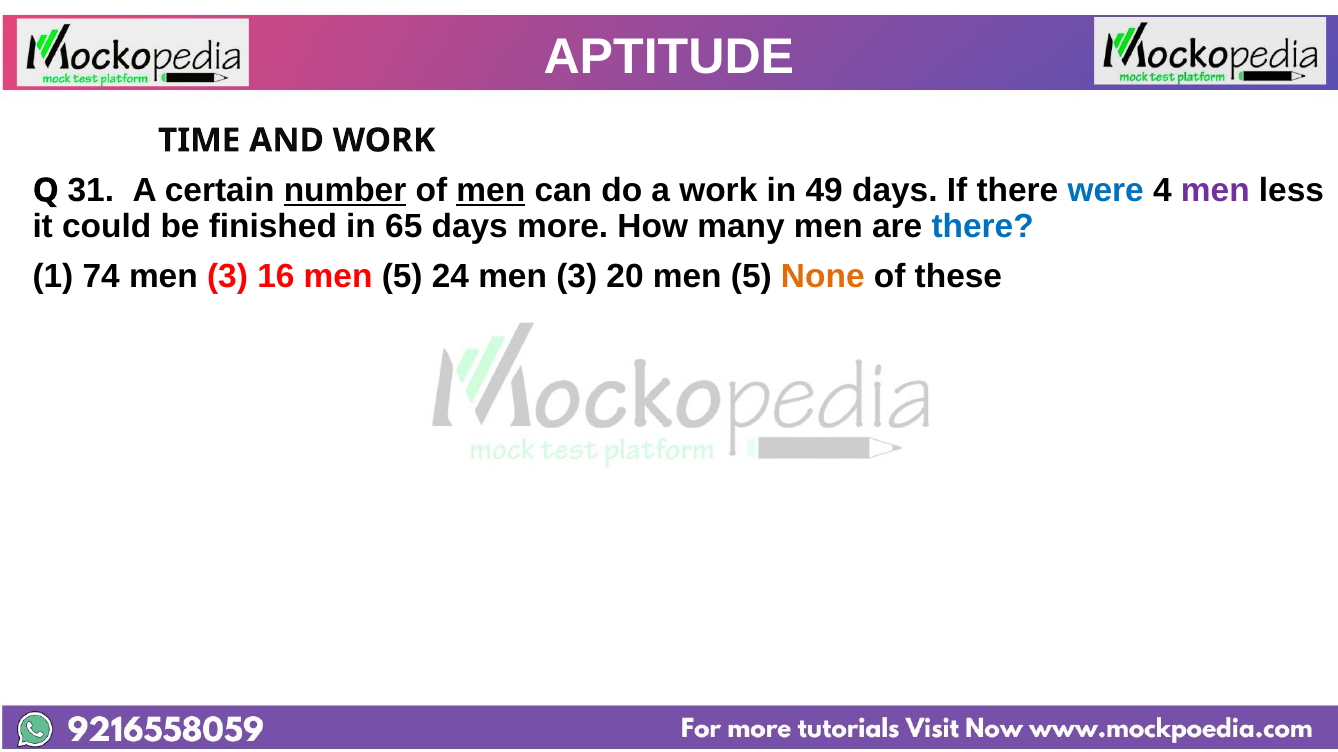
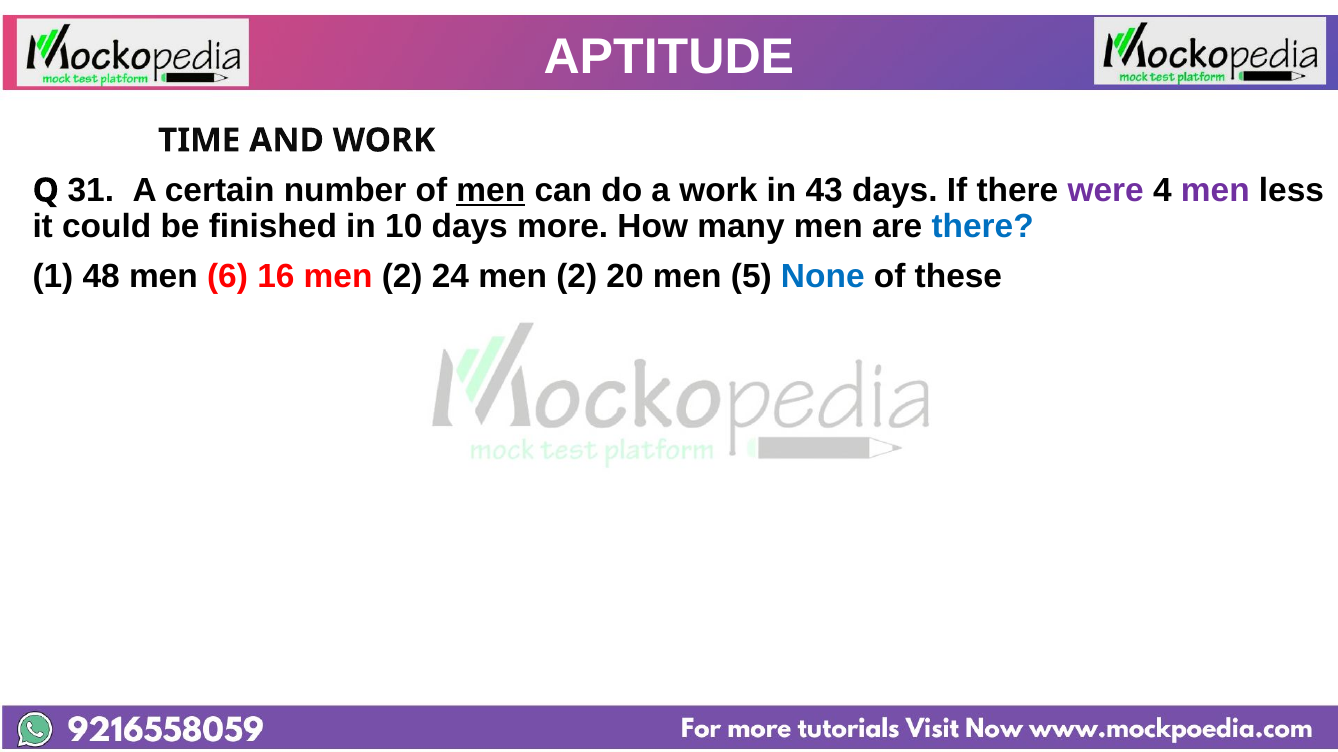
number underline: present -> none
49: 49 -> 43
were colour: blue -> purple
65: 65 -> 10
74: 74 -> 48
3 at (228, 277): 3 -> 6
16 men 5: 5 -> 2
24 men 3: 3 -> 2
None colour: orange -> blue
